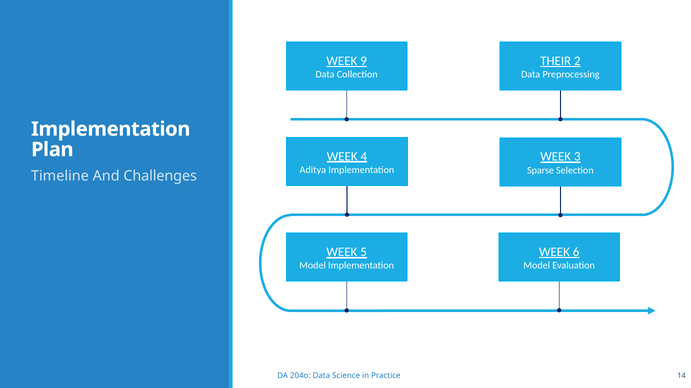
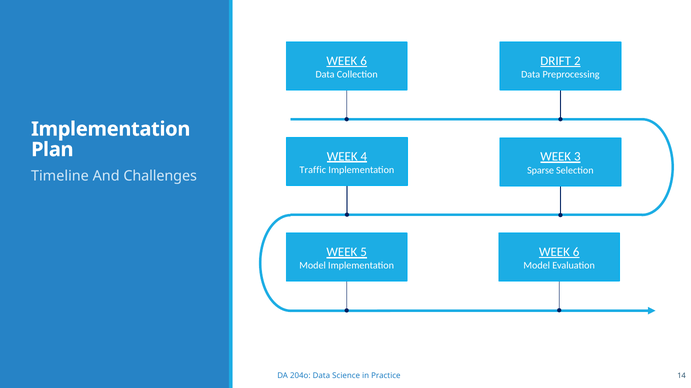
9 at (364, 61): 9 -> 6
THEIR: THEIR -> DRIFT
Aditya: Aditya -> Traffic
